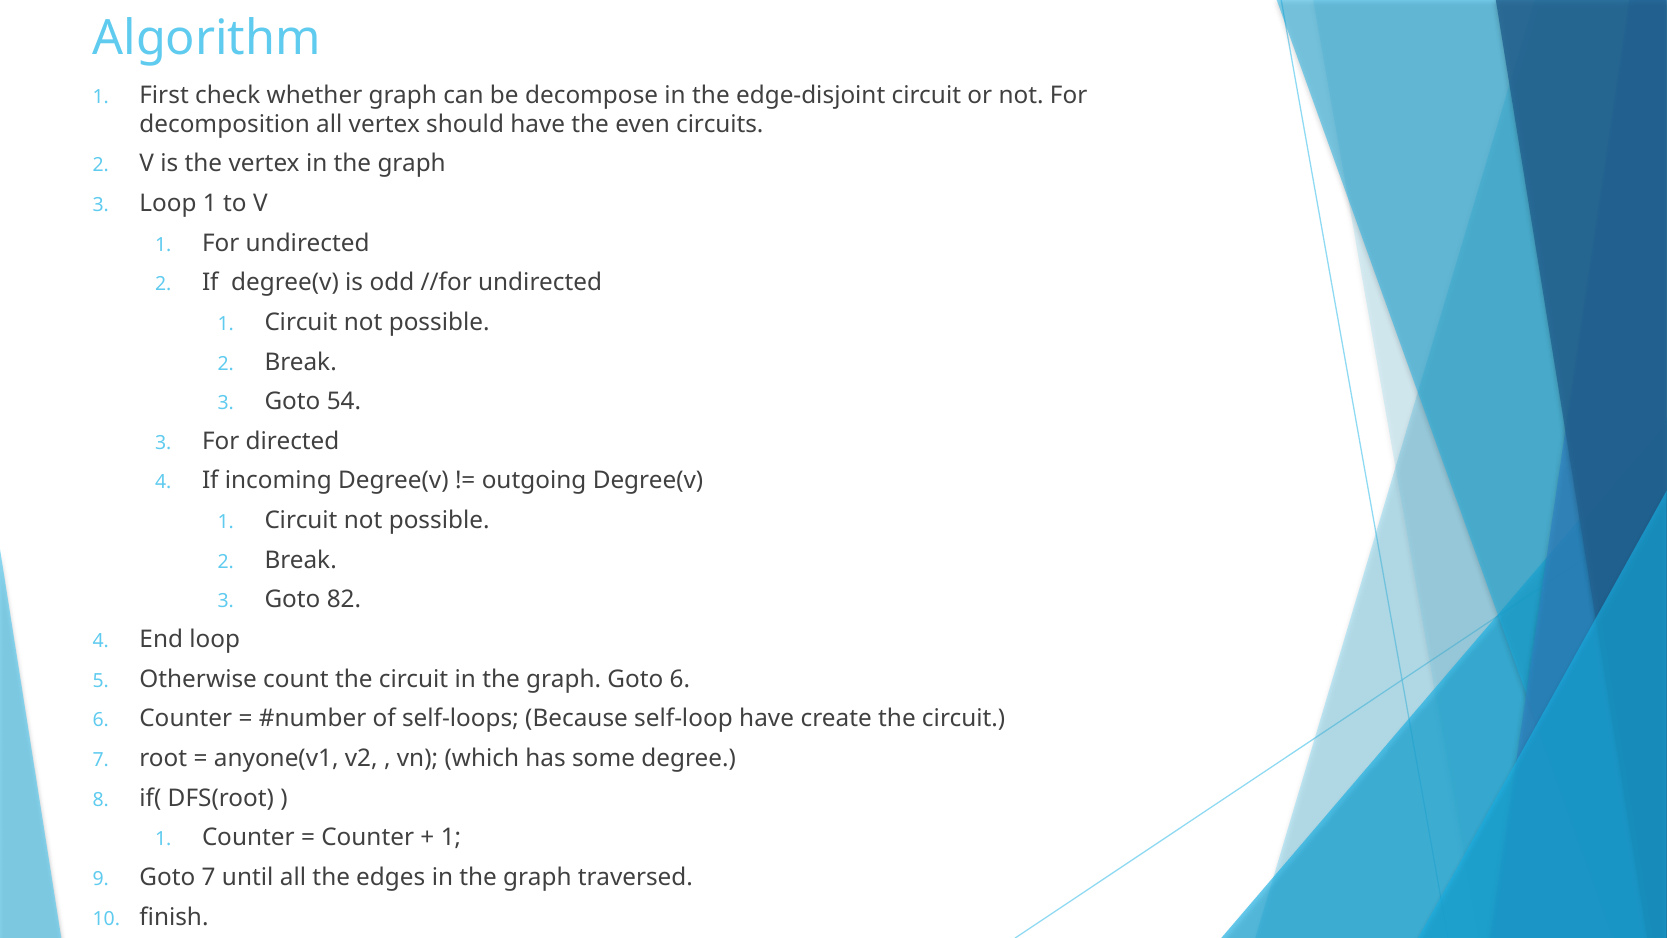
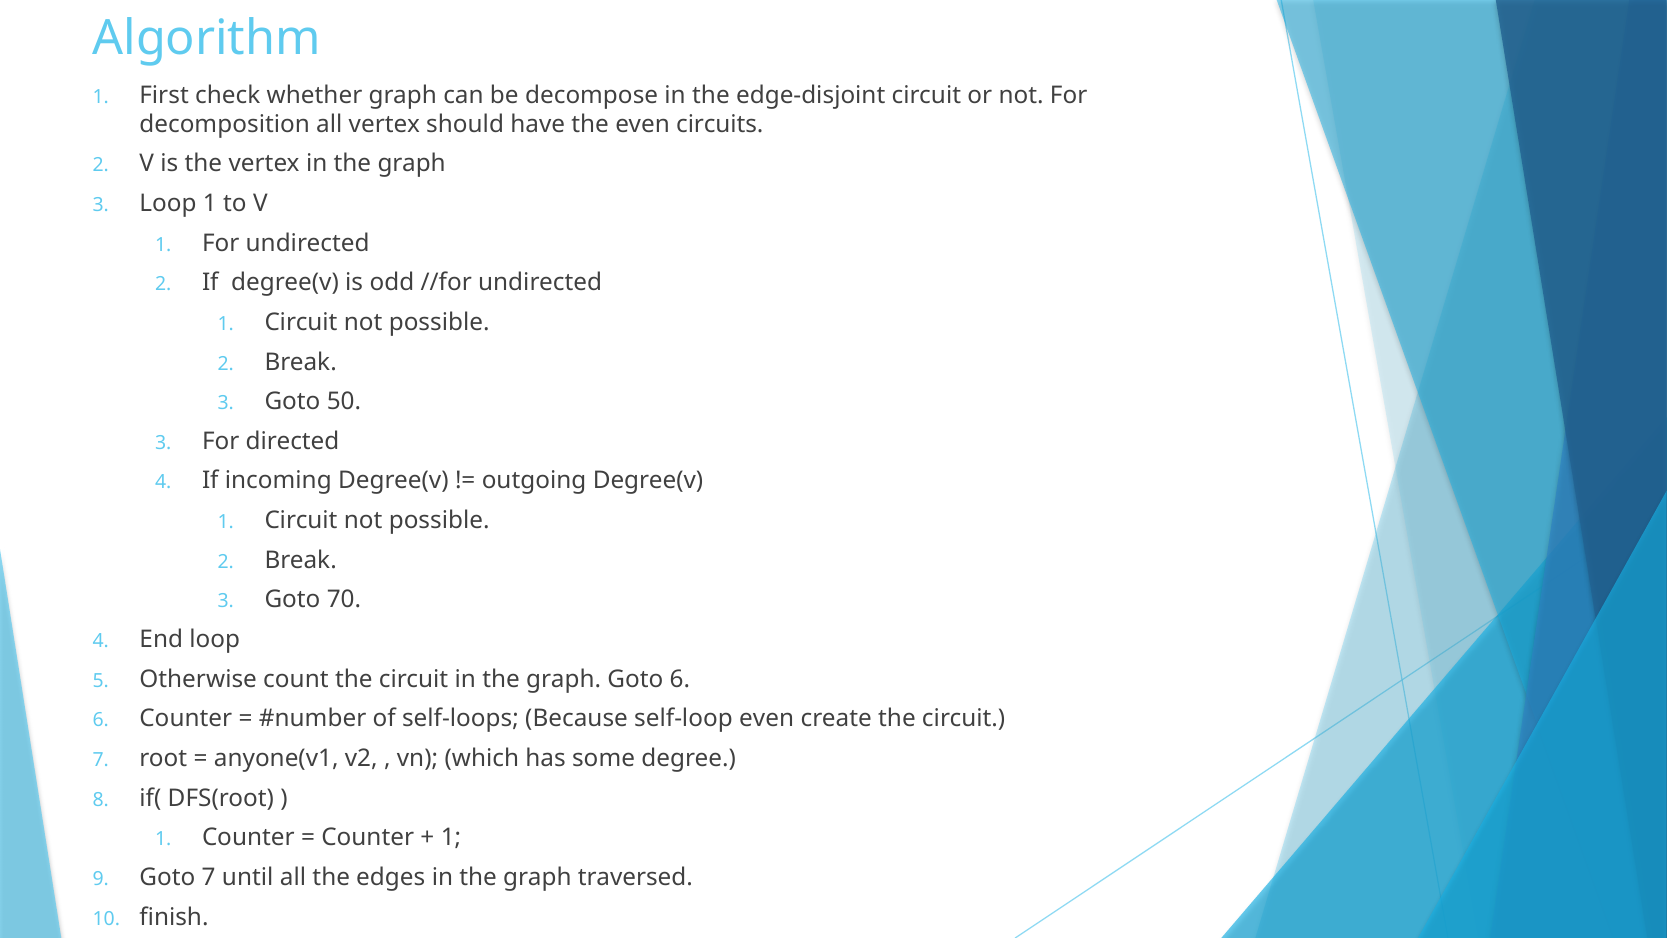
54: 54 -> 50
82: 82 -> 70
self-loop have: have -> even
